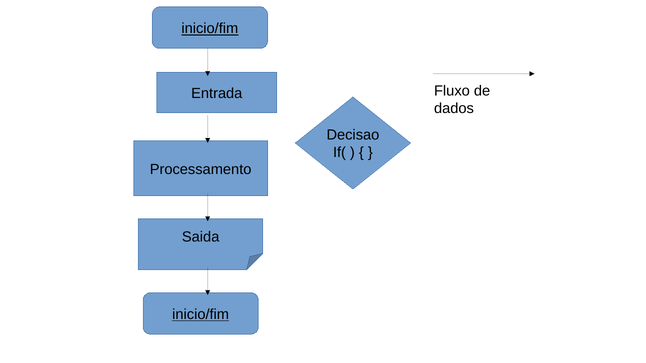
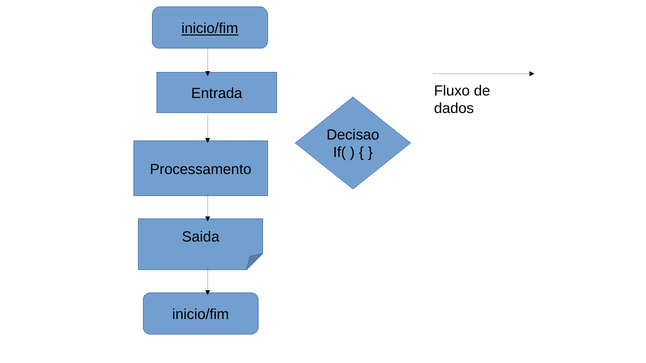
inicio/fim at (201, 315) underline: present -> none
